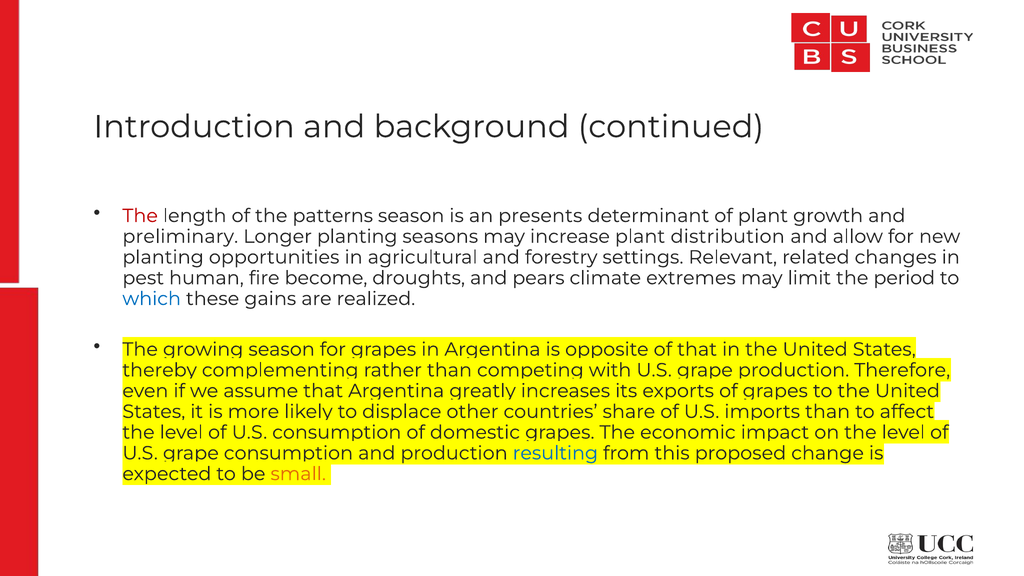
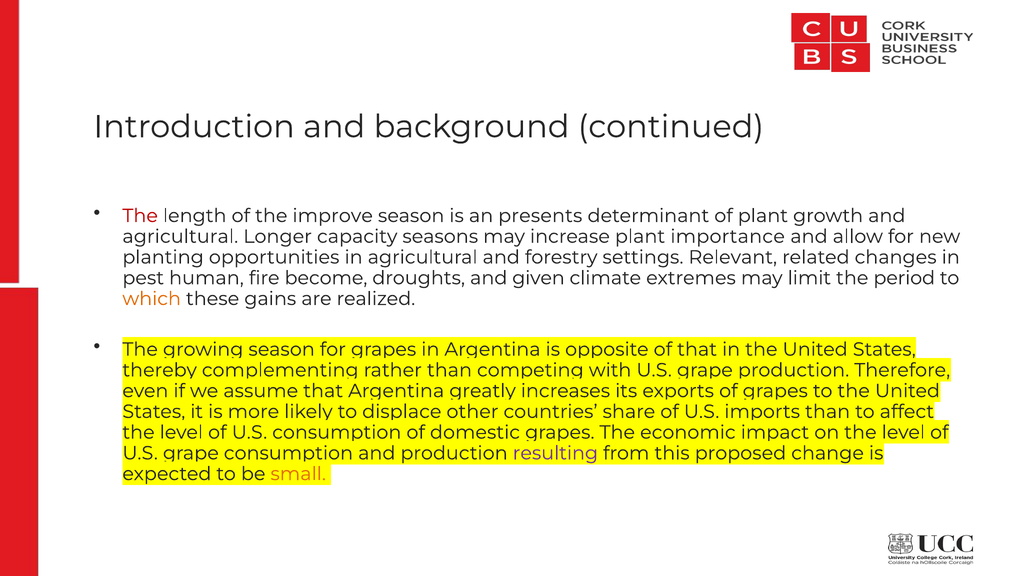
patterns: patterns -> improve
preliminary at (180, 236): preliminary -> agricultural
Longer planting: planting -> capacity
distribution: distribution -> importance
pears: pears -> given
which colour: blue -> orange
resulting colour: blue -> purple
